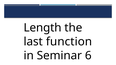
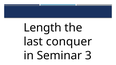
function: function -> conquer
6: 6 -> 3
